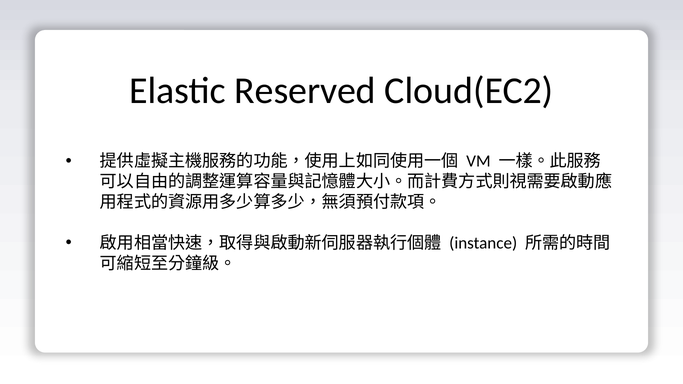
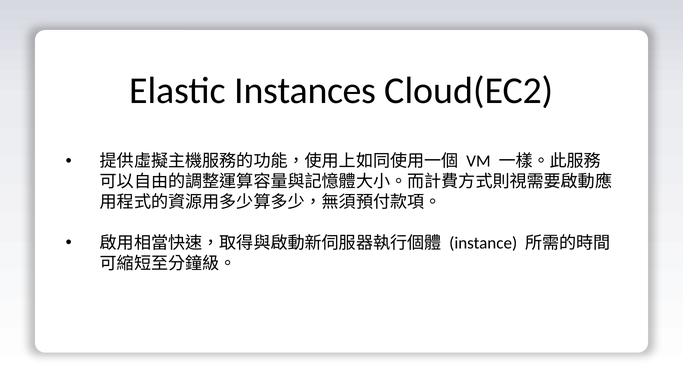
Reserved: Reserved -> Instances
